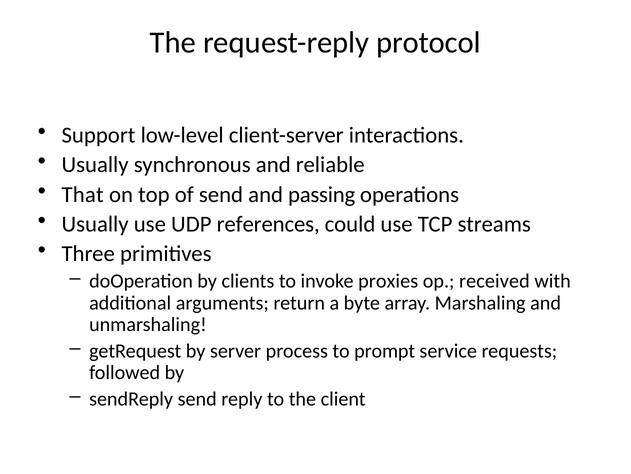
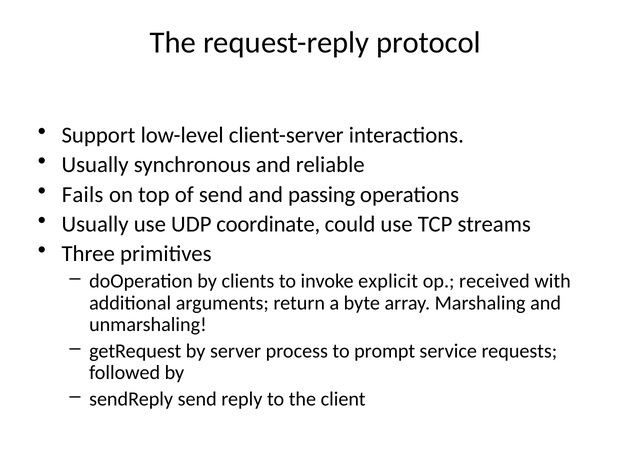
That: That -> Fails
references: references -> coordinate
proxies: proxies -> explicit
